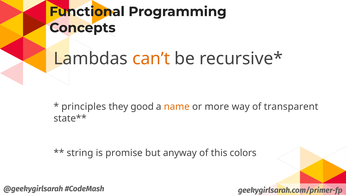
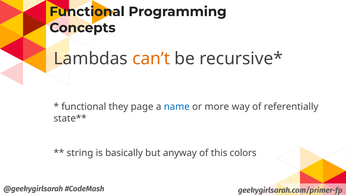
principles at (84, 107): principles -> functional
good: good -> page
name colour: orange -> blue
transparent: transparent -> referentially
promise: promise -> basically
